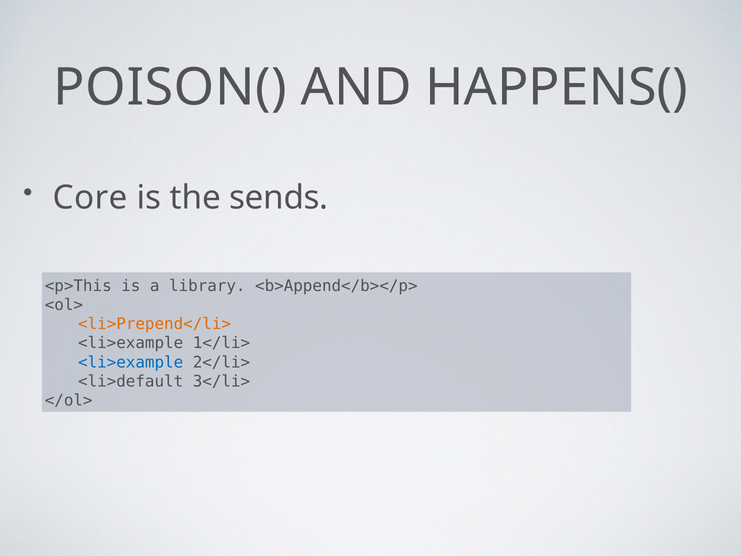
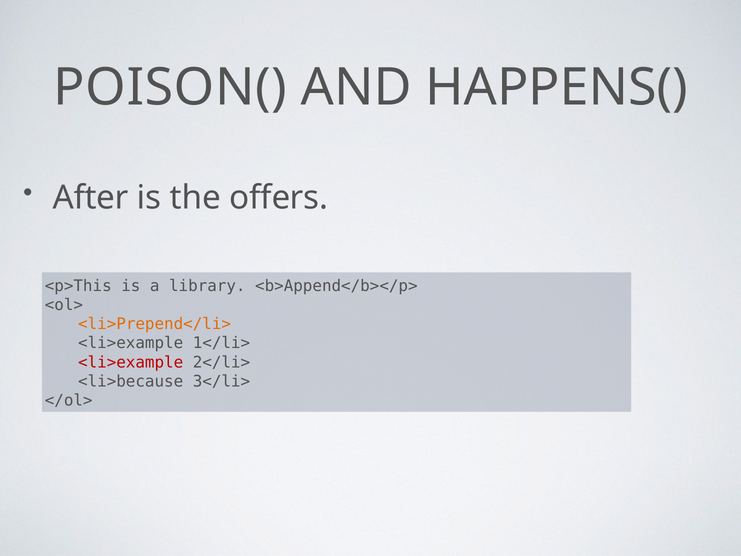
Core: Core -> After
sends: sends -> offers
<li>example at (131, 362) colour: blue -> red
<li>default: <li>default -> <li>because
